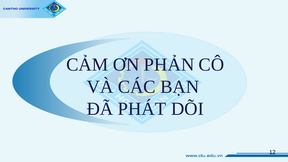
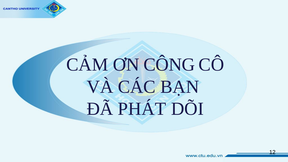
PHẢN: PHẢN -> CÔNG
